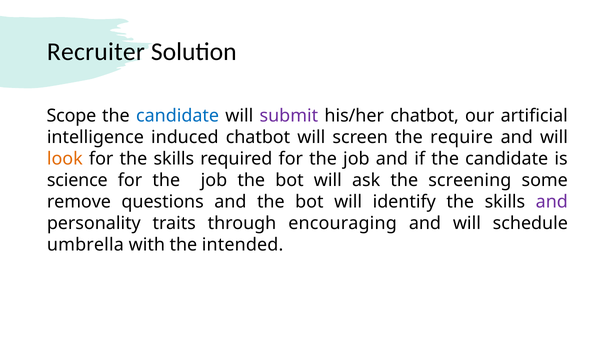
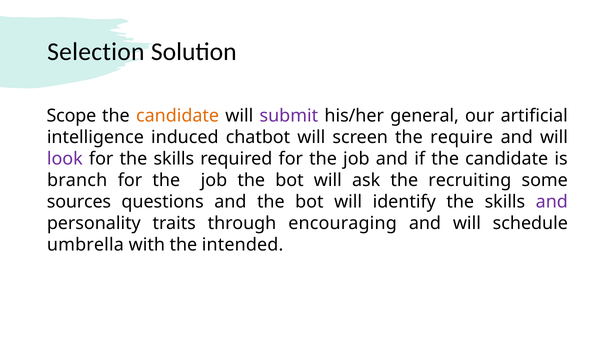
Recruiter: Recruiter -> Selection
candidate at (178, 116) colour: blue -> orange
his/her chatbot: chatbot -> general
look colour: orange -> purple
science: science -> branch
screening: screening -> recruiting
remove: remove -> sources
